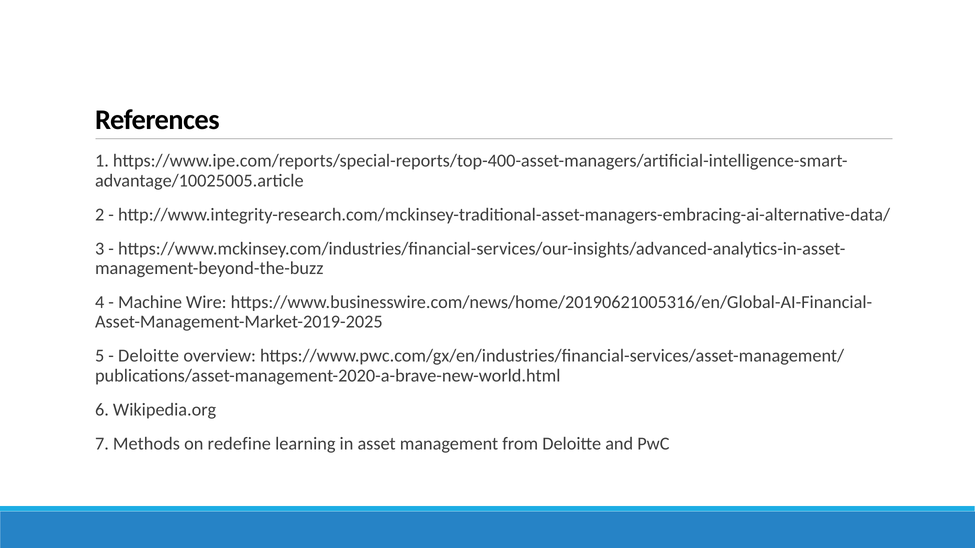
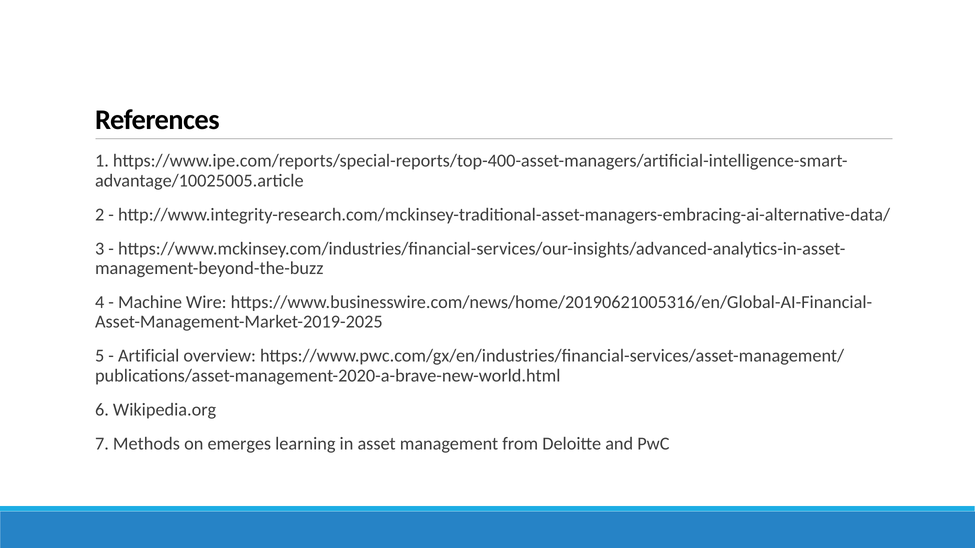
Deloitte at (149, 356): Deloitte -> Artificial
redefine: redefine -> emerges
